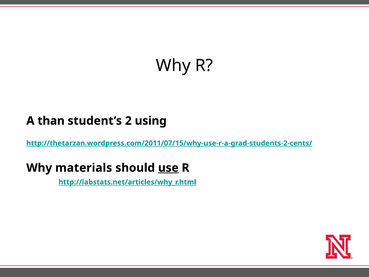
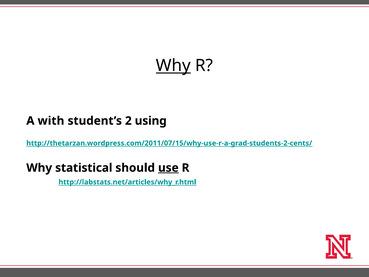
Why at (173, 66) underline: none -> present
than: than -> with
materials: materials -> statistical
